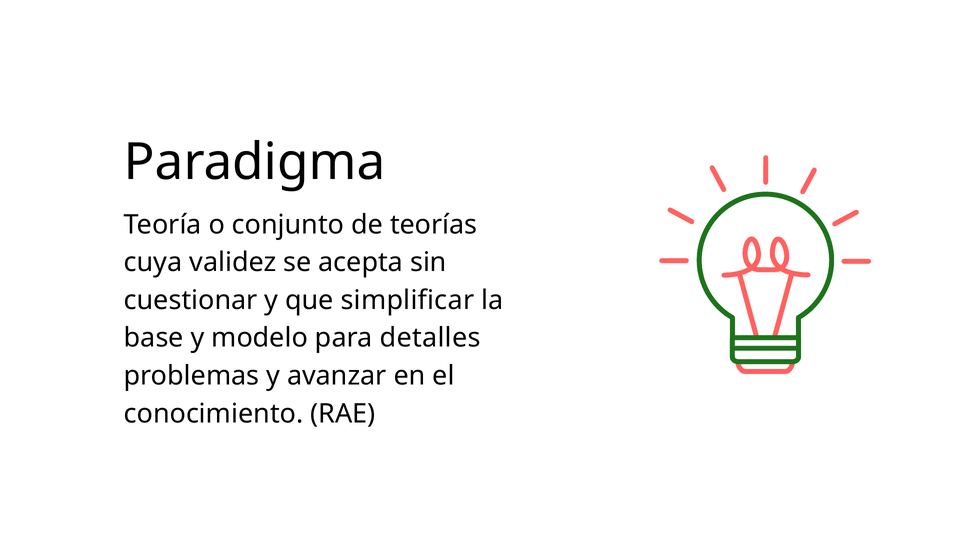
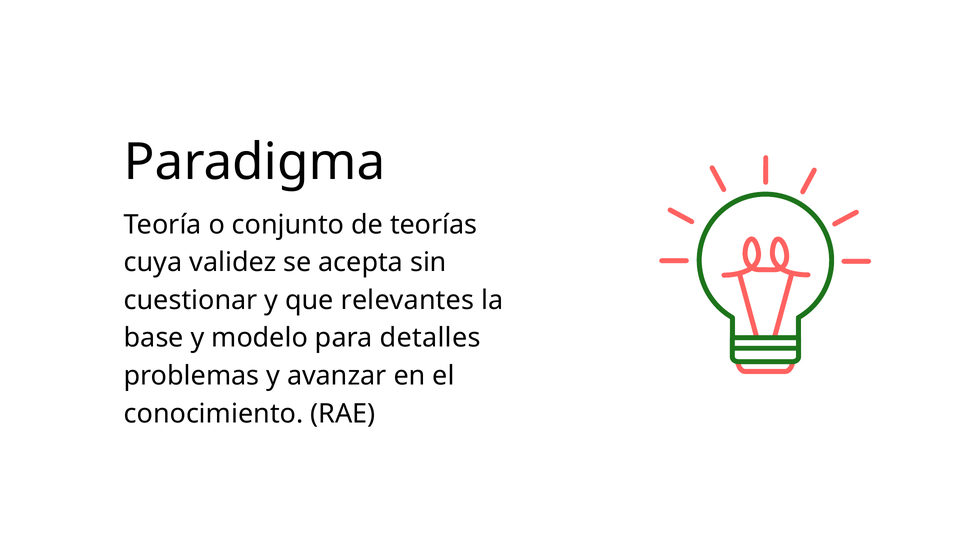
simplificar: simplificar -> relevantes
